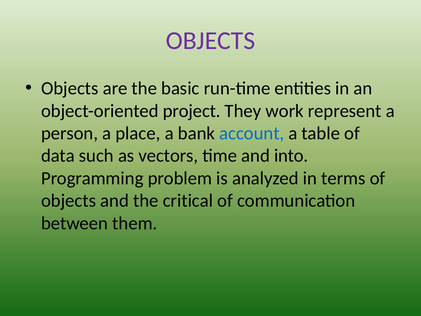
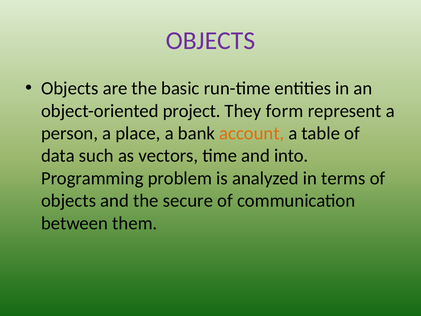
work: work -> form
account colour: blue -> orange
critical: critical -> secure
